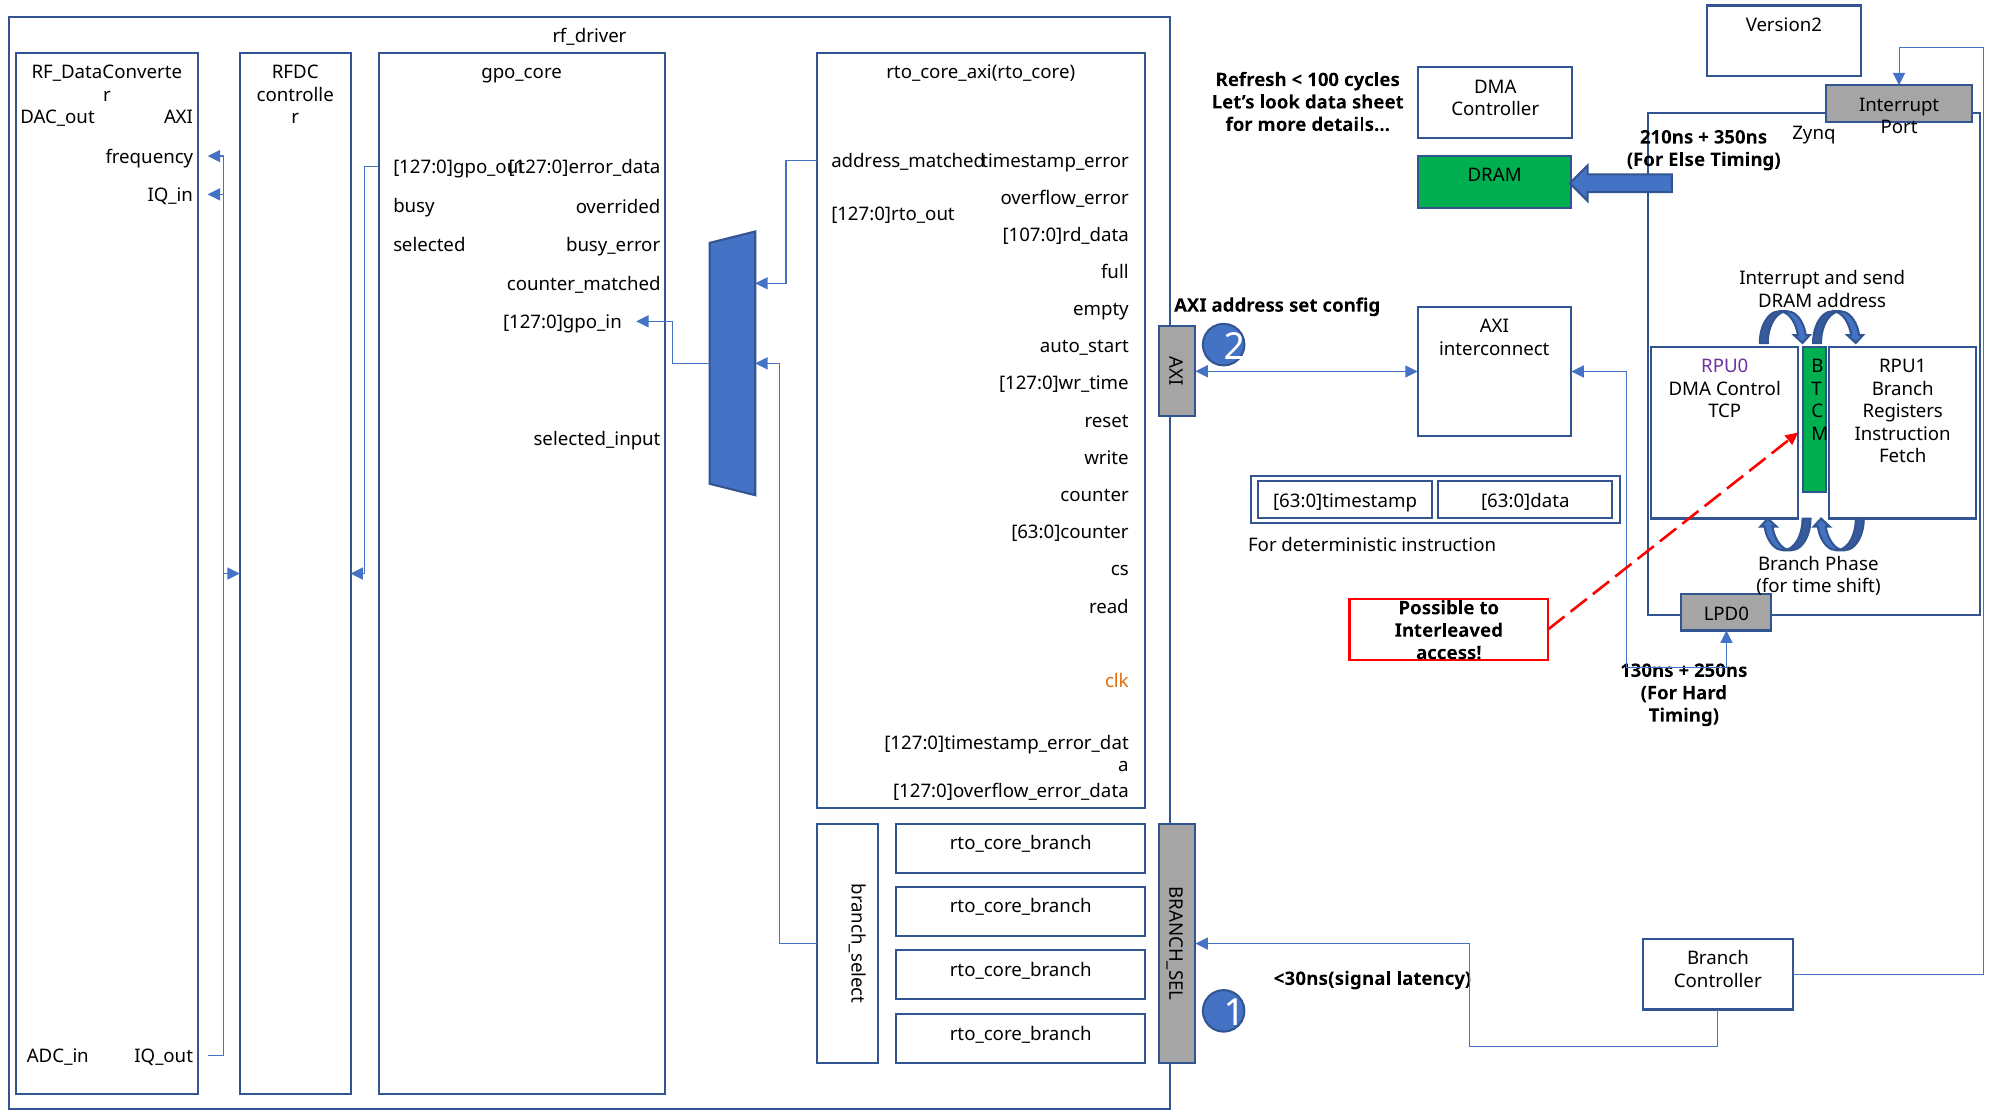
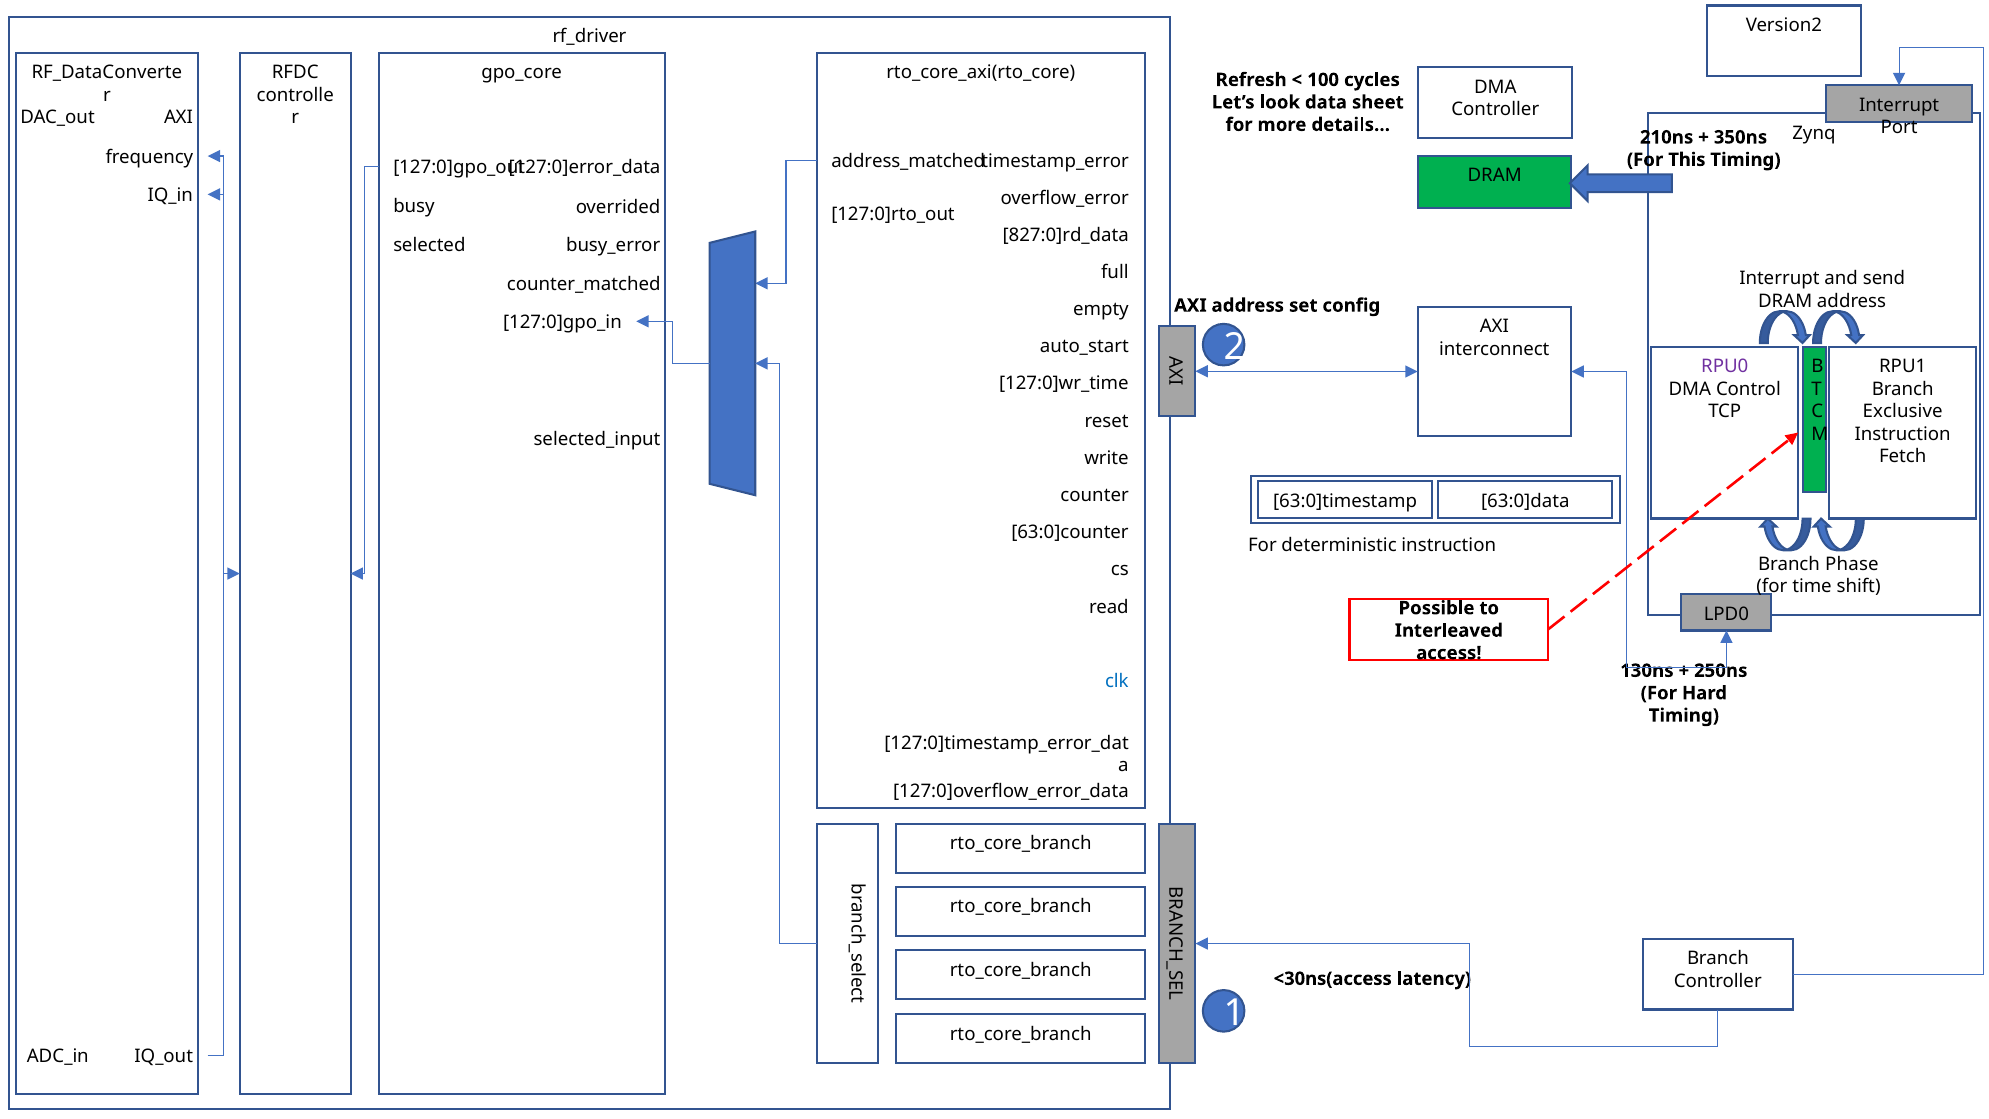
Else: Else -> This
107:0]rd_data: 107:0]rd_data -> 827:0]rd_data
Registers: Registers -> Exclusive
clk colour: orange -> blue
<30ns(signal: <30ns(signal -> <30ns(access
